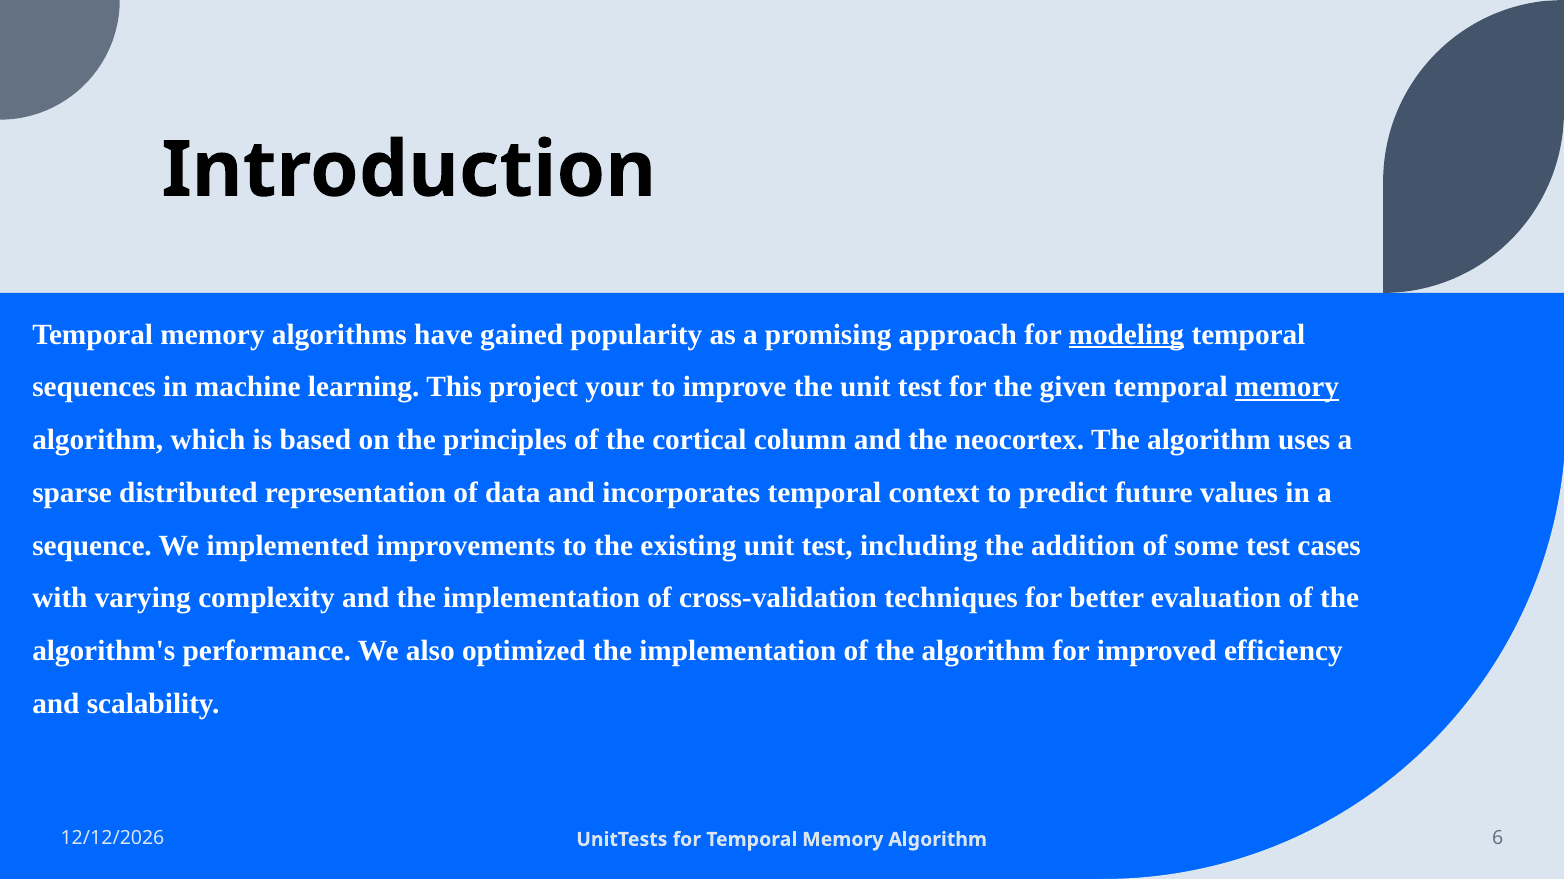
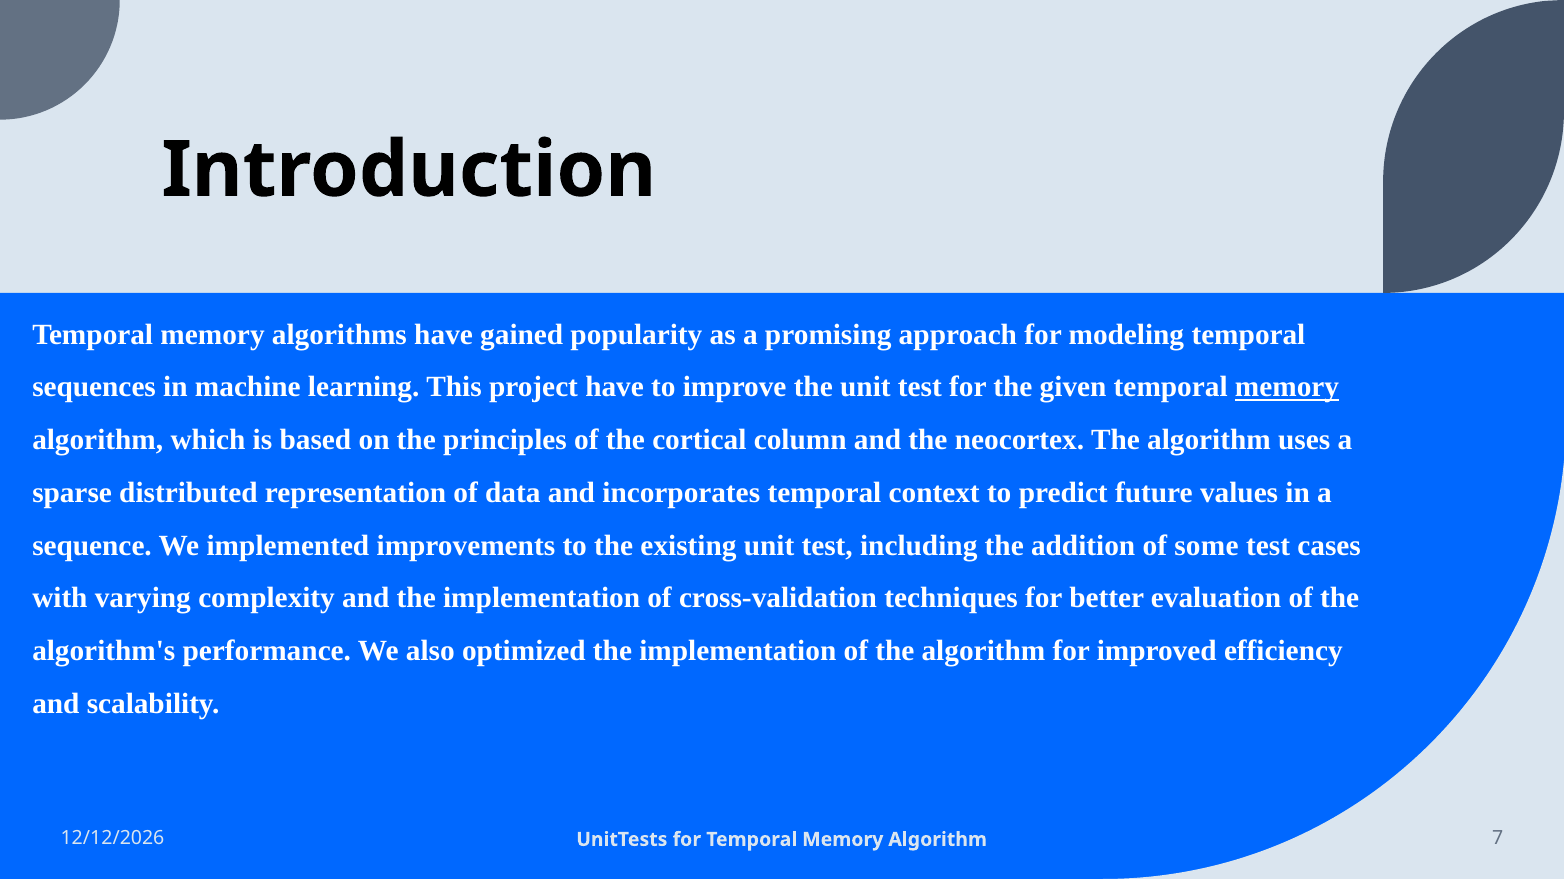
modeling underline: present -> none
project your: your -> have
6: 6 -> 7
